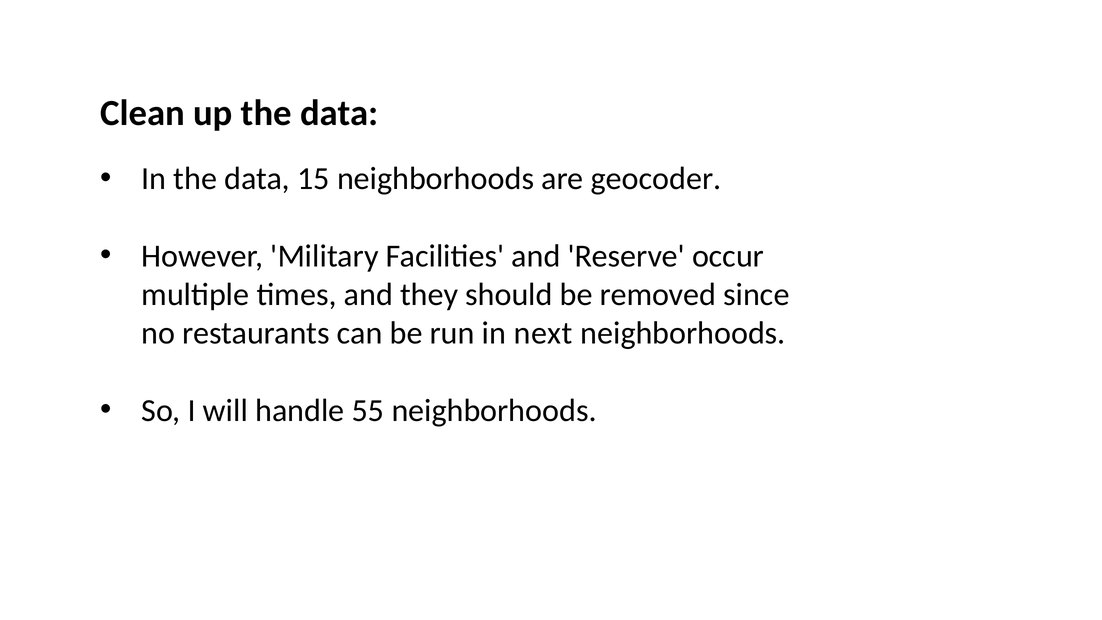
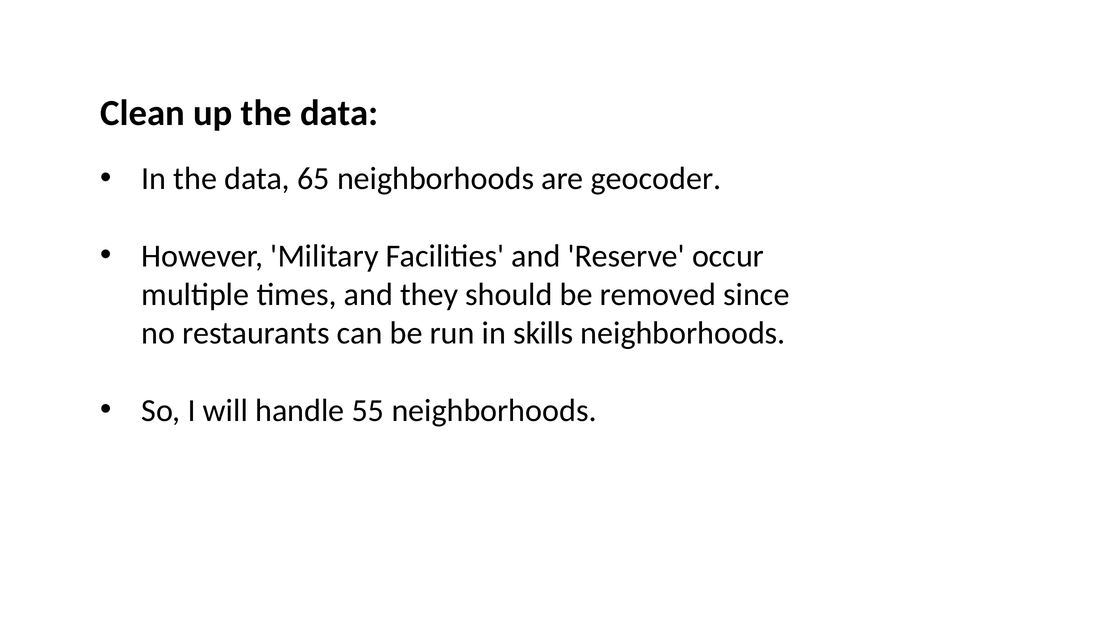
15: 15 -> 65
next: next -> skills
